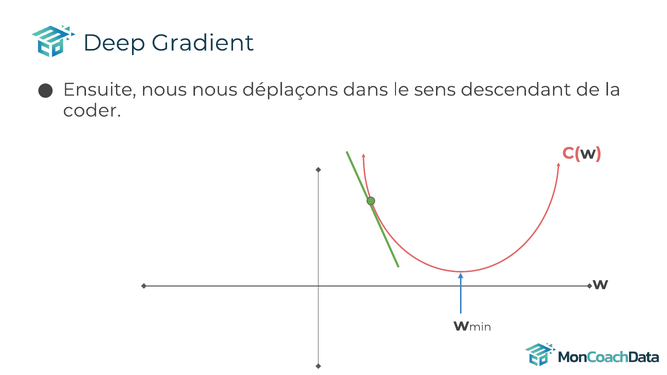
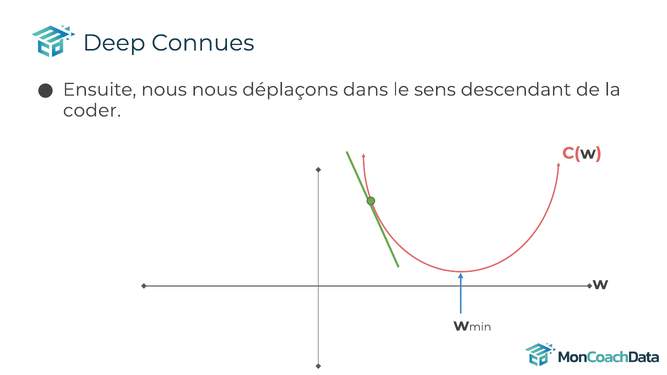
Gradient: Gradient -> Connues
